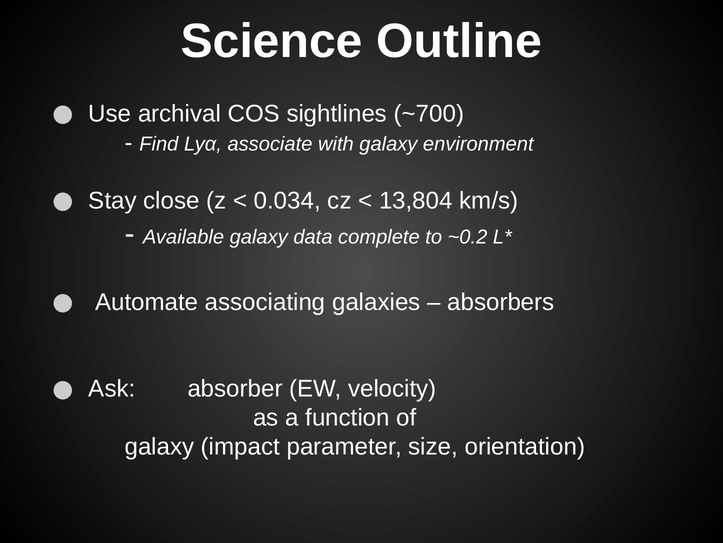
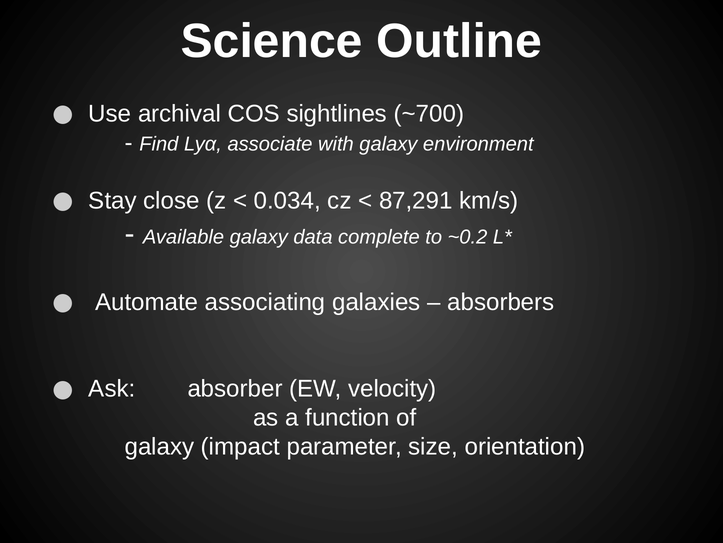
13,804: 13,804 -> 87,291
